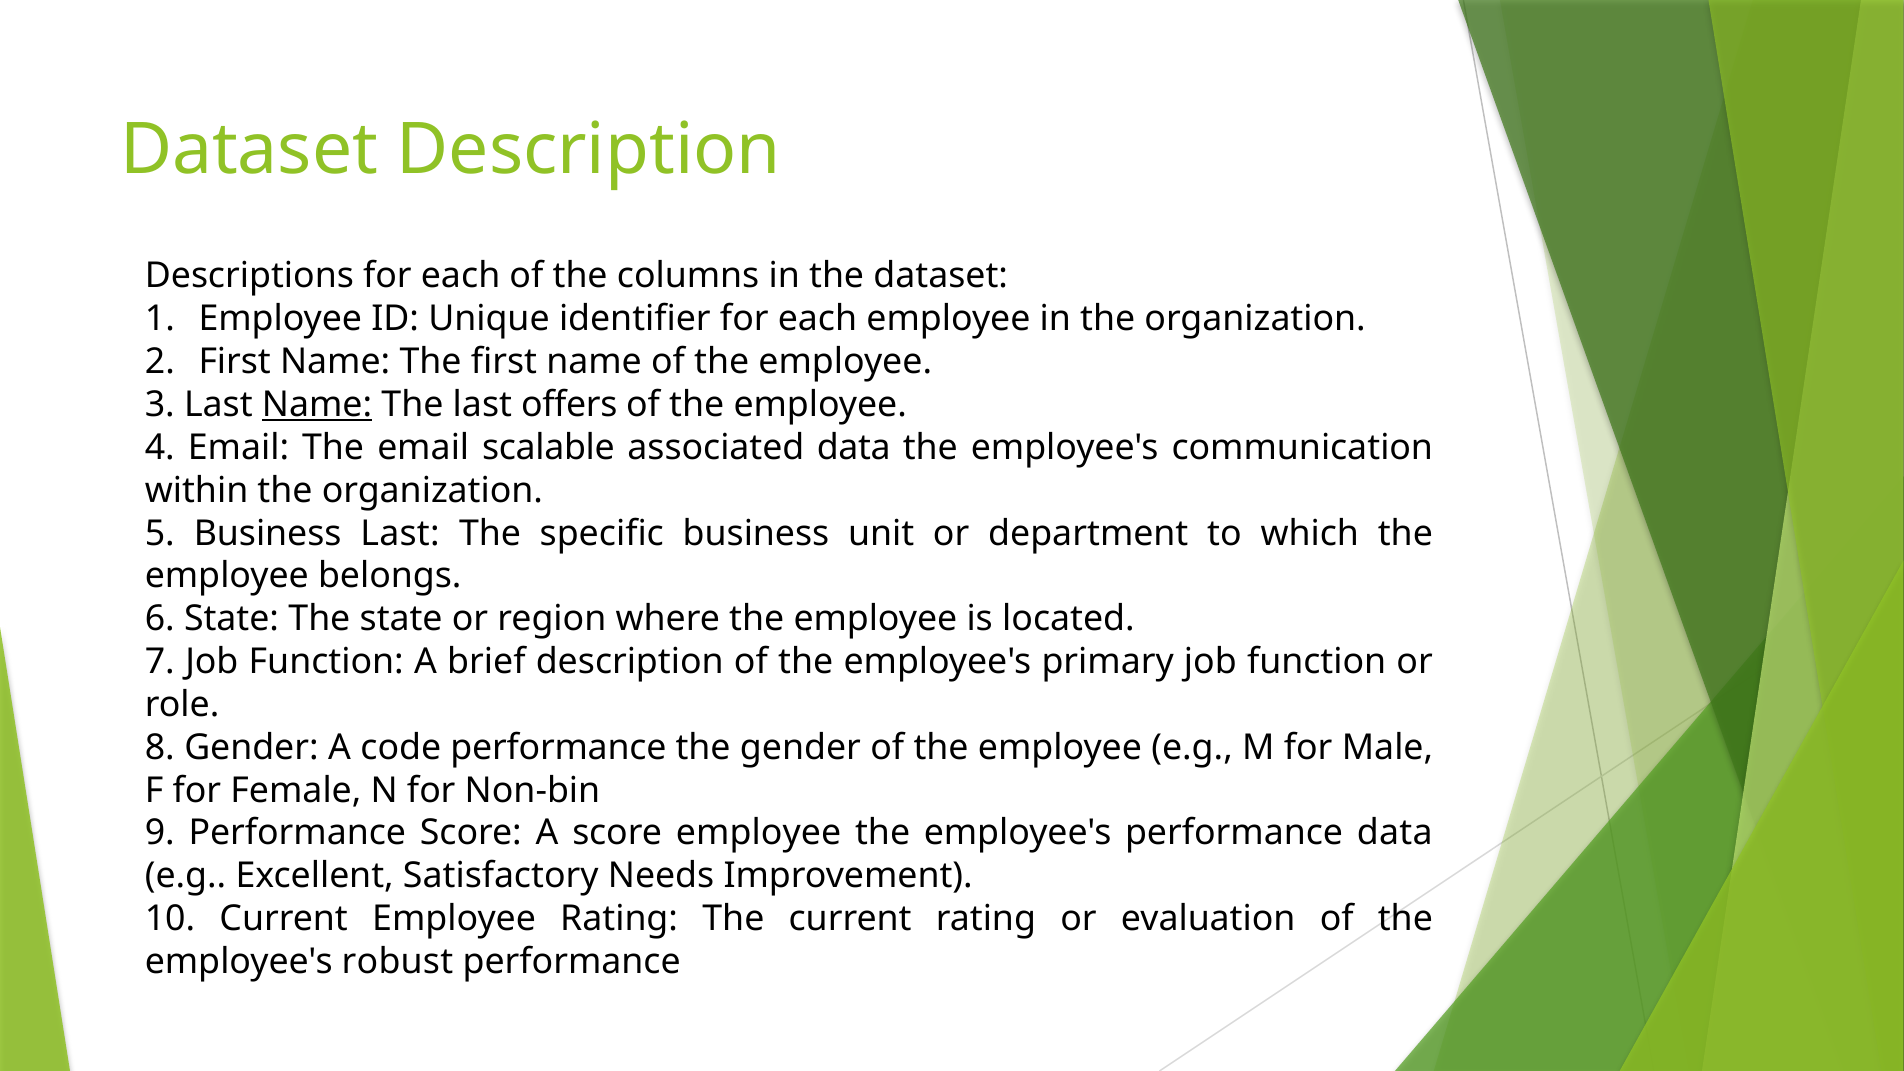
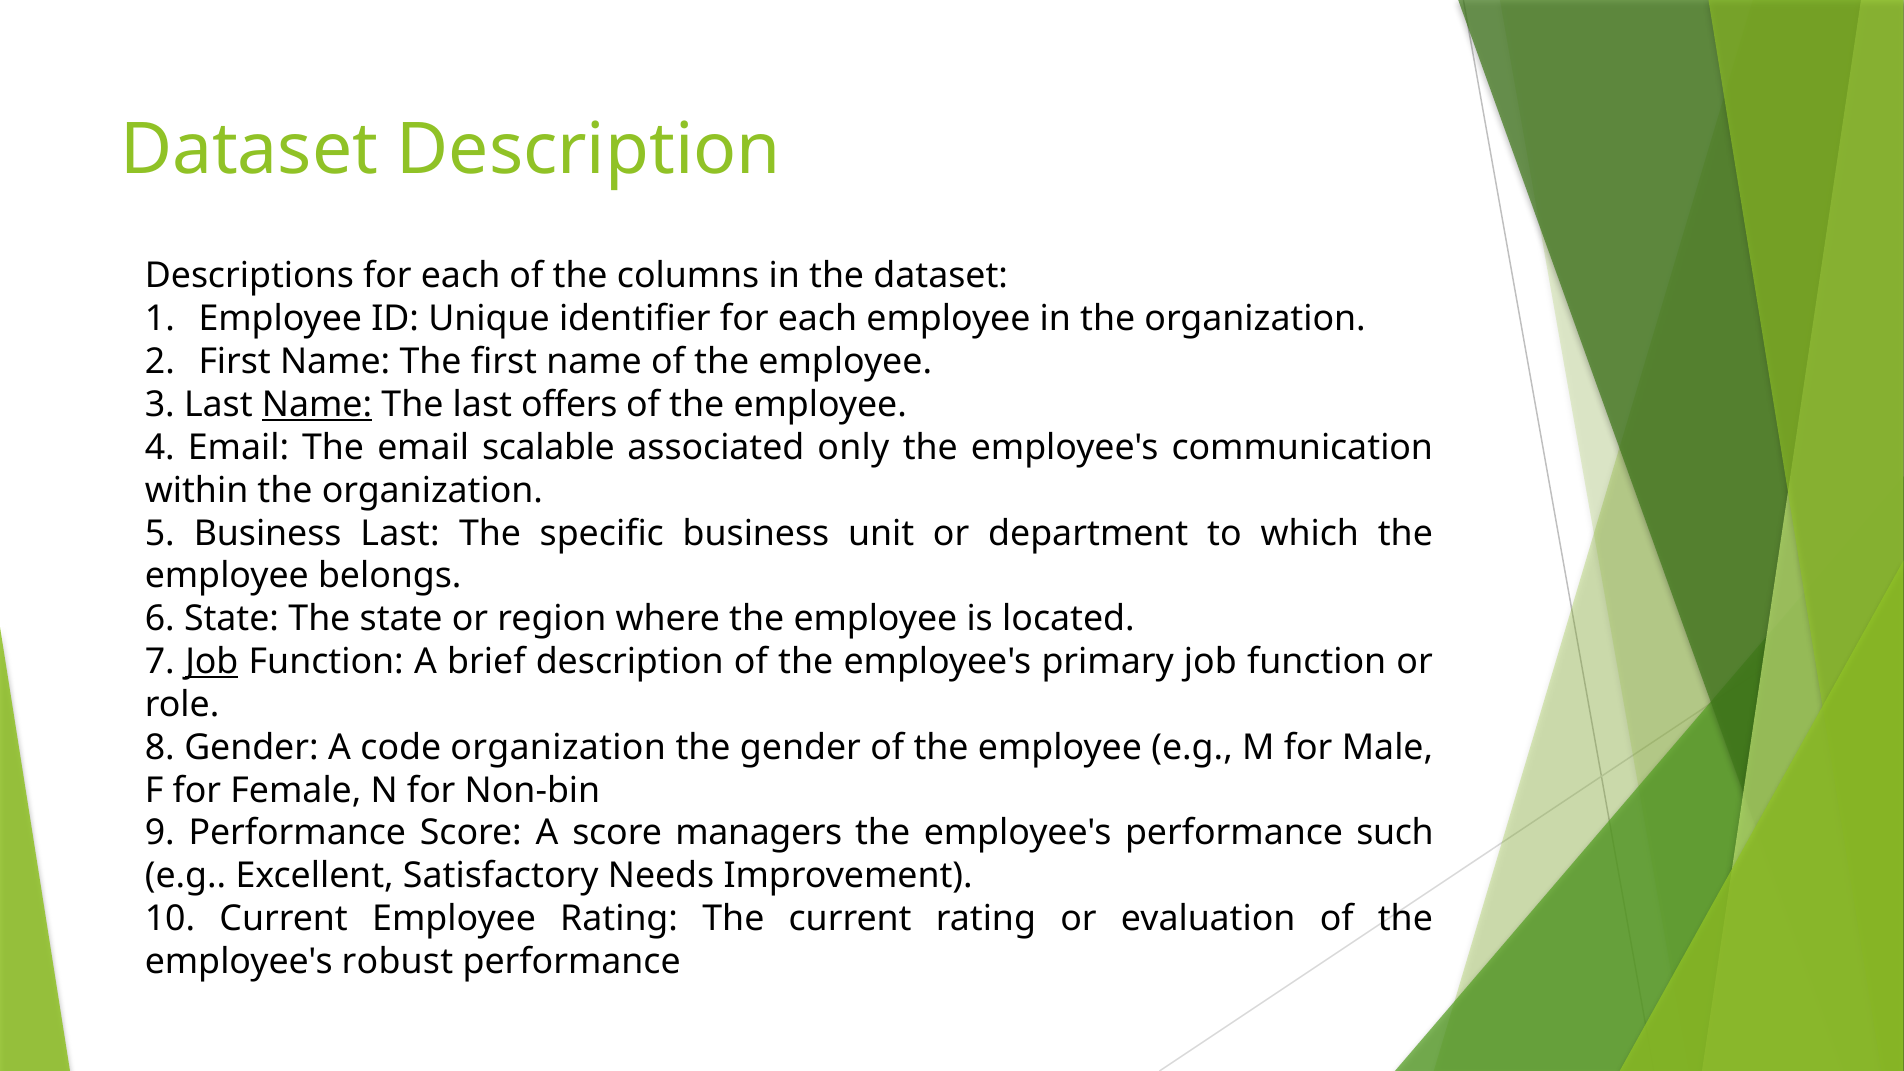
associated data: data -> only
Job at (212, 662) underline: none -> present
code performance: performance -> organization
score employee: employee -> managers
performance data: data -> such
